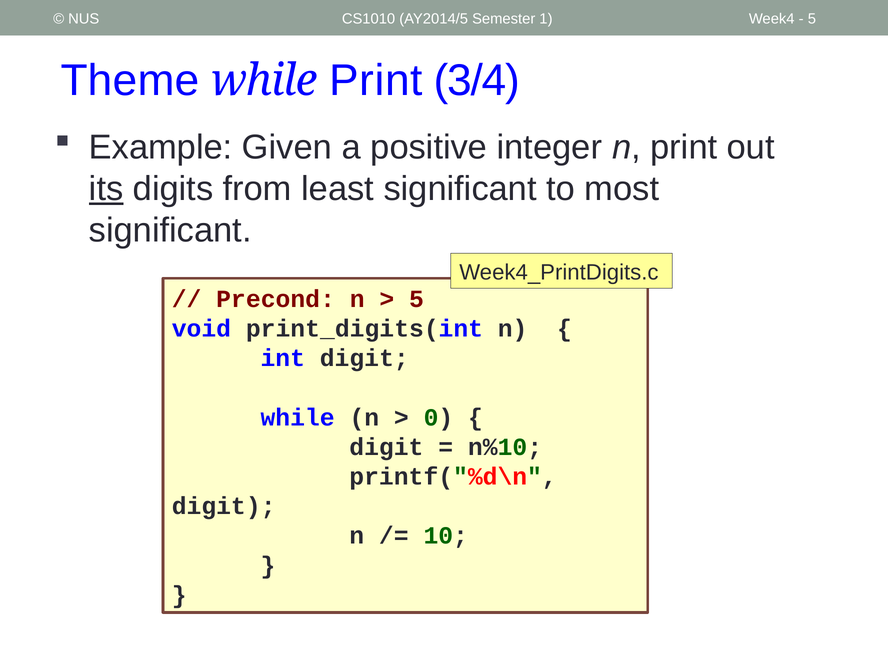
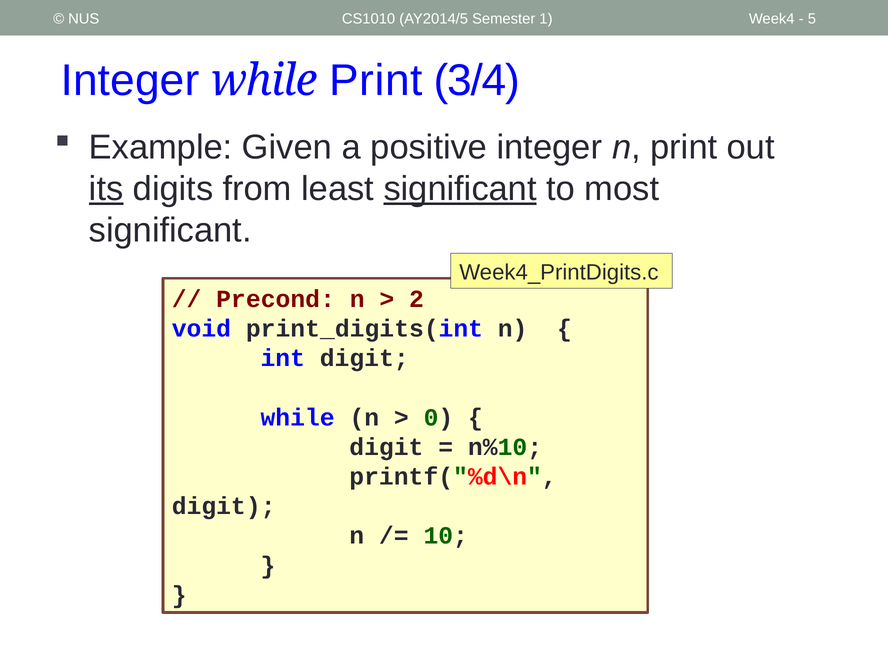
Theme at (130, 81): Theme -> Integer
significant at (460, 189) underline: none -> present
5 at (417, 299): 5 -> 2
